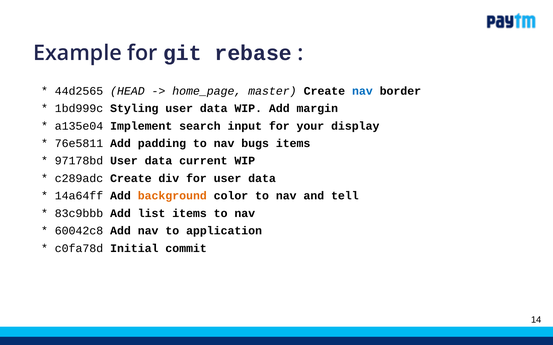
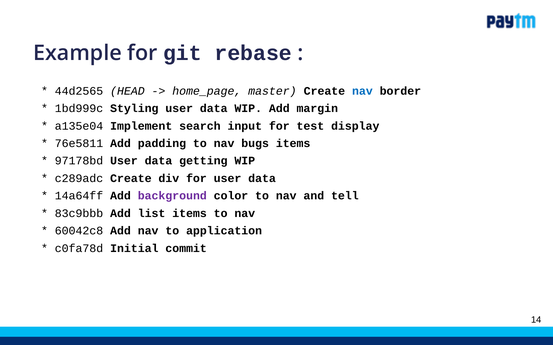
your: your -> test
current: current -> getting
background colour: orange -> purple
